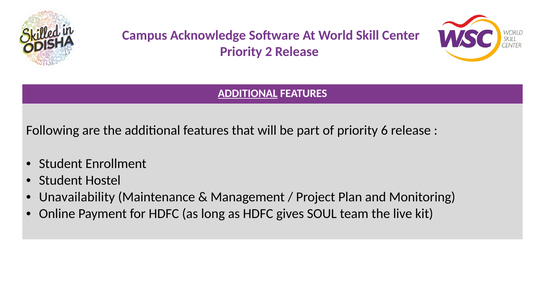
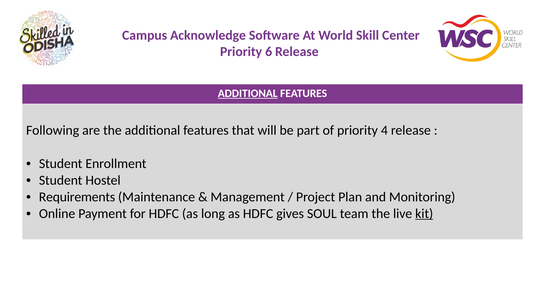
2: 2 -> 6
6: 6 -> 4
Unavailability: Unavailability -> Requirements
kit underline: none -> present
